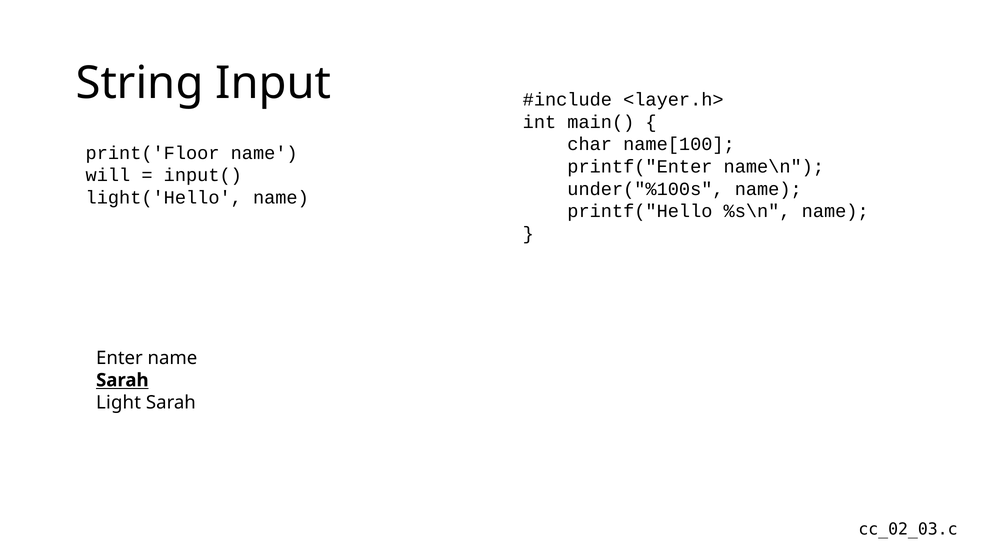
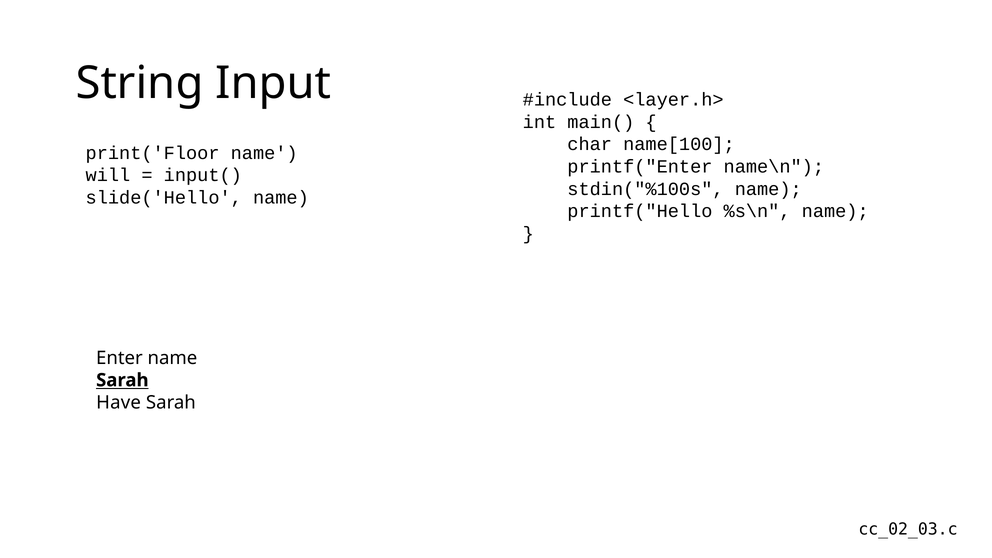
under("%100s: under("%100s -> stdin("%100s
light('Hello: light('Hello -> slide('Hello
Light: Light -> Have
